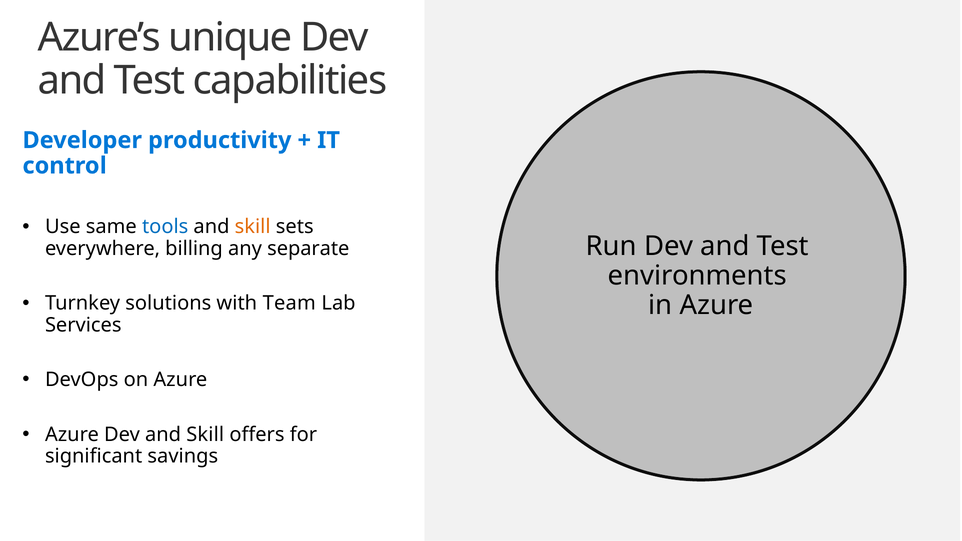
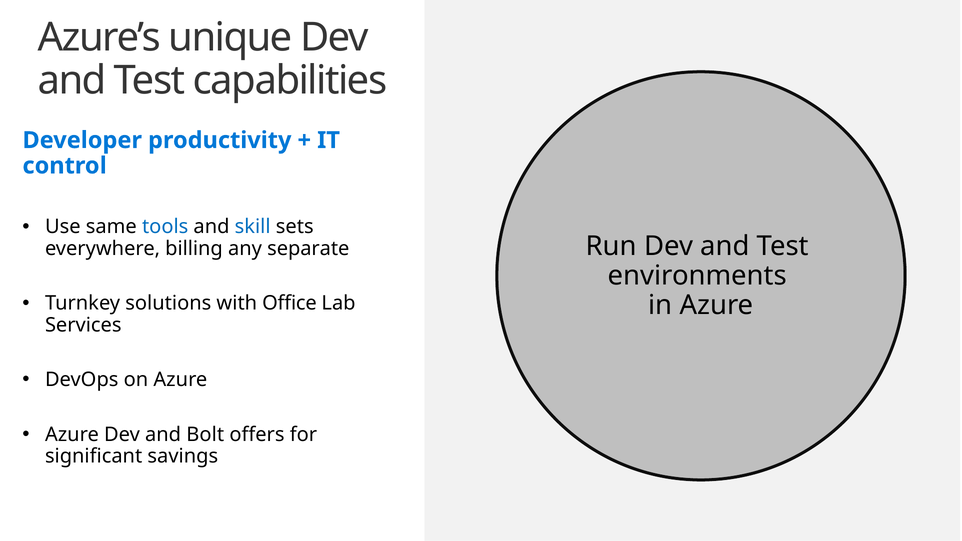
skill at (253, 227) colour: orange -> blue
Team: Team -> Office
Dev and Skill: Skill -> Bolt
